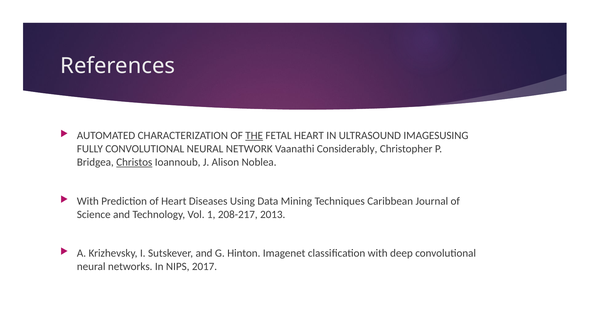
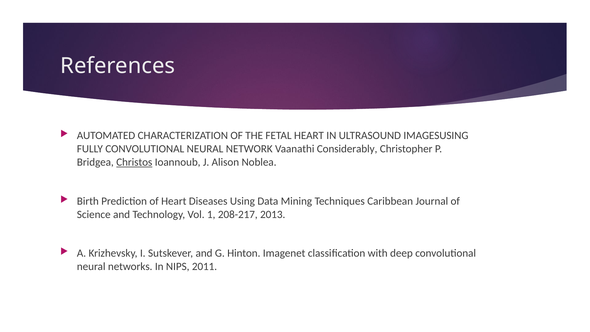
THE underline: present -> none
With at (88, 201): With -> Birth
2017: 2017 -> 2011
